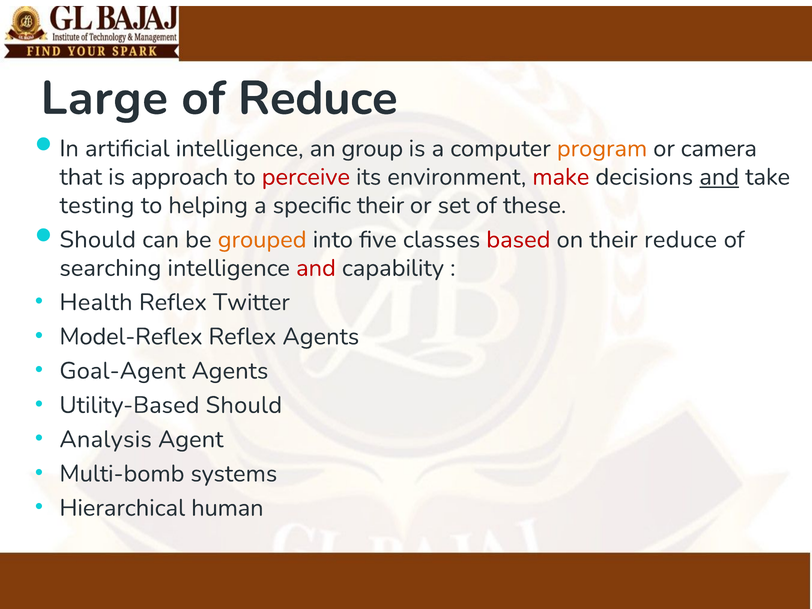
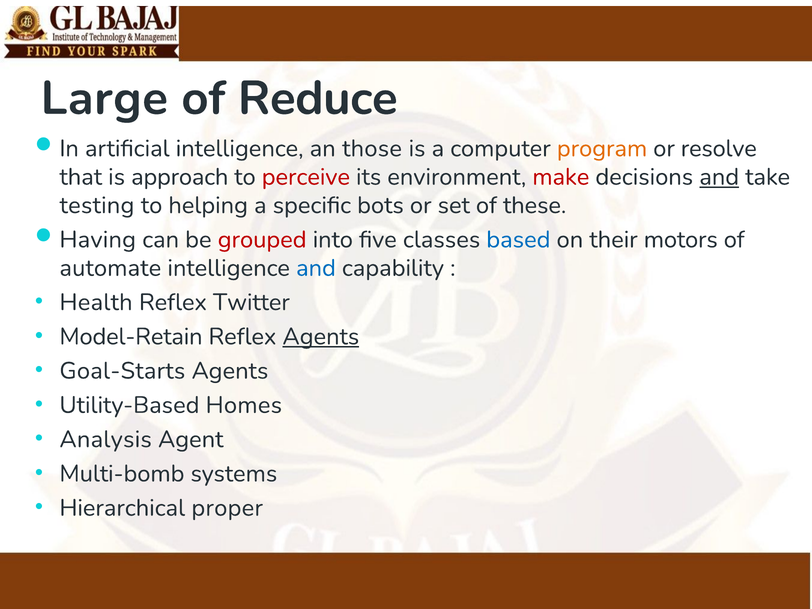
group: group -> those
camera: camera -> resolve
specific their: their -> bots
Should at (98, 240): Should -> Having
grouped colour: orange -> red
based colour: red -> blue
their reduce: reduce -> motors
searching: searching -> automate
and at (316, 268) colour: red -> blue
Model-Reflex: Model-Reflex -> Model-Retain
Agents at (321, 337) underline: none -> present
Goal-Agent: Goal-Agent -> Goal-Starts
Utility-Based Should: Should -> Homes
human: human -> proper
